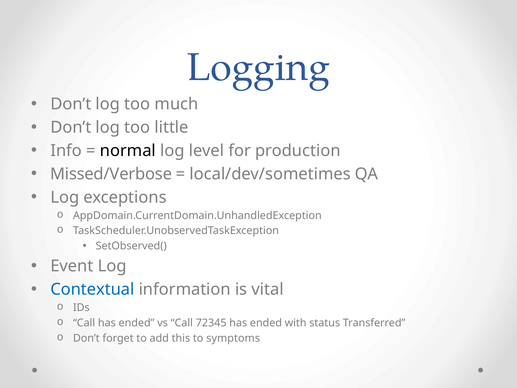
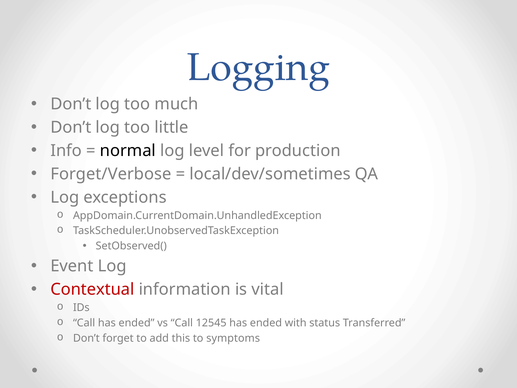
Missed/Verbose: Missed/Verbose -> Forget/Verbose
Contextual colour: blue -> red
72345: 72345 -> 12545
